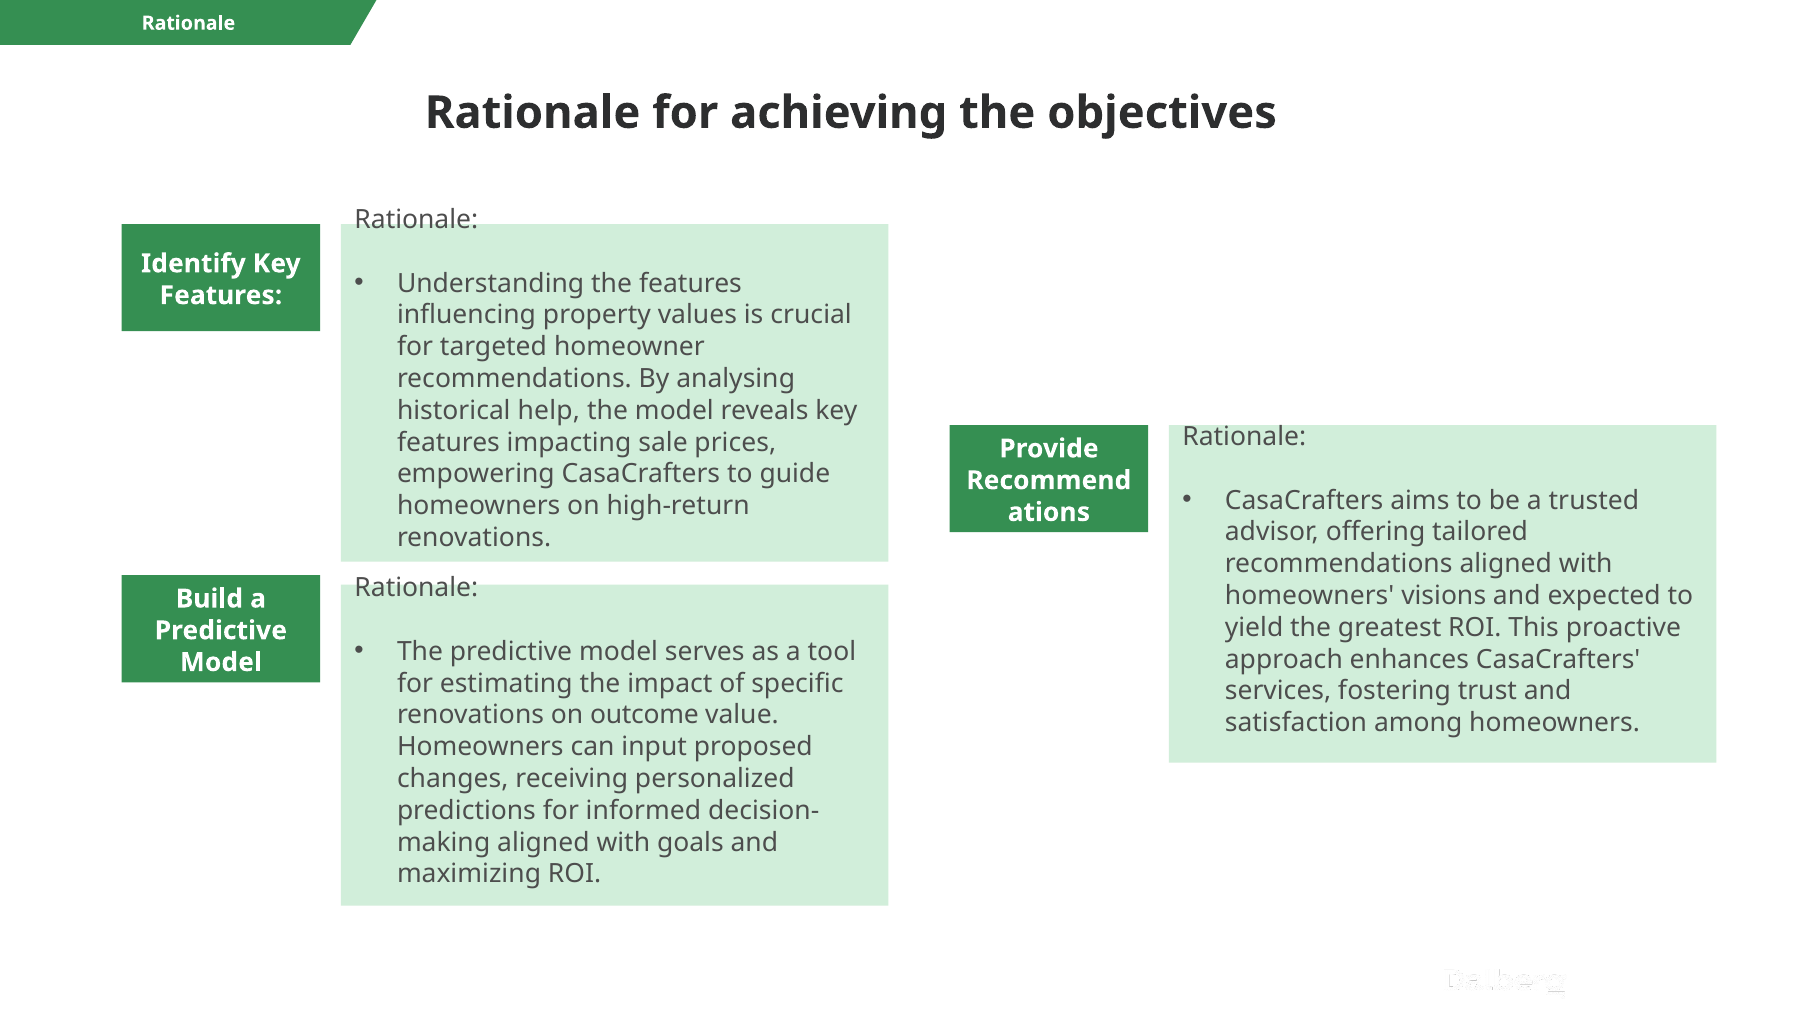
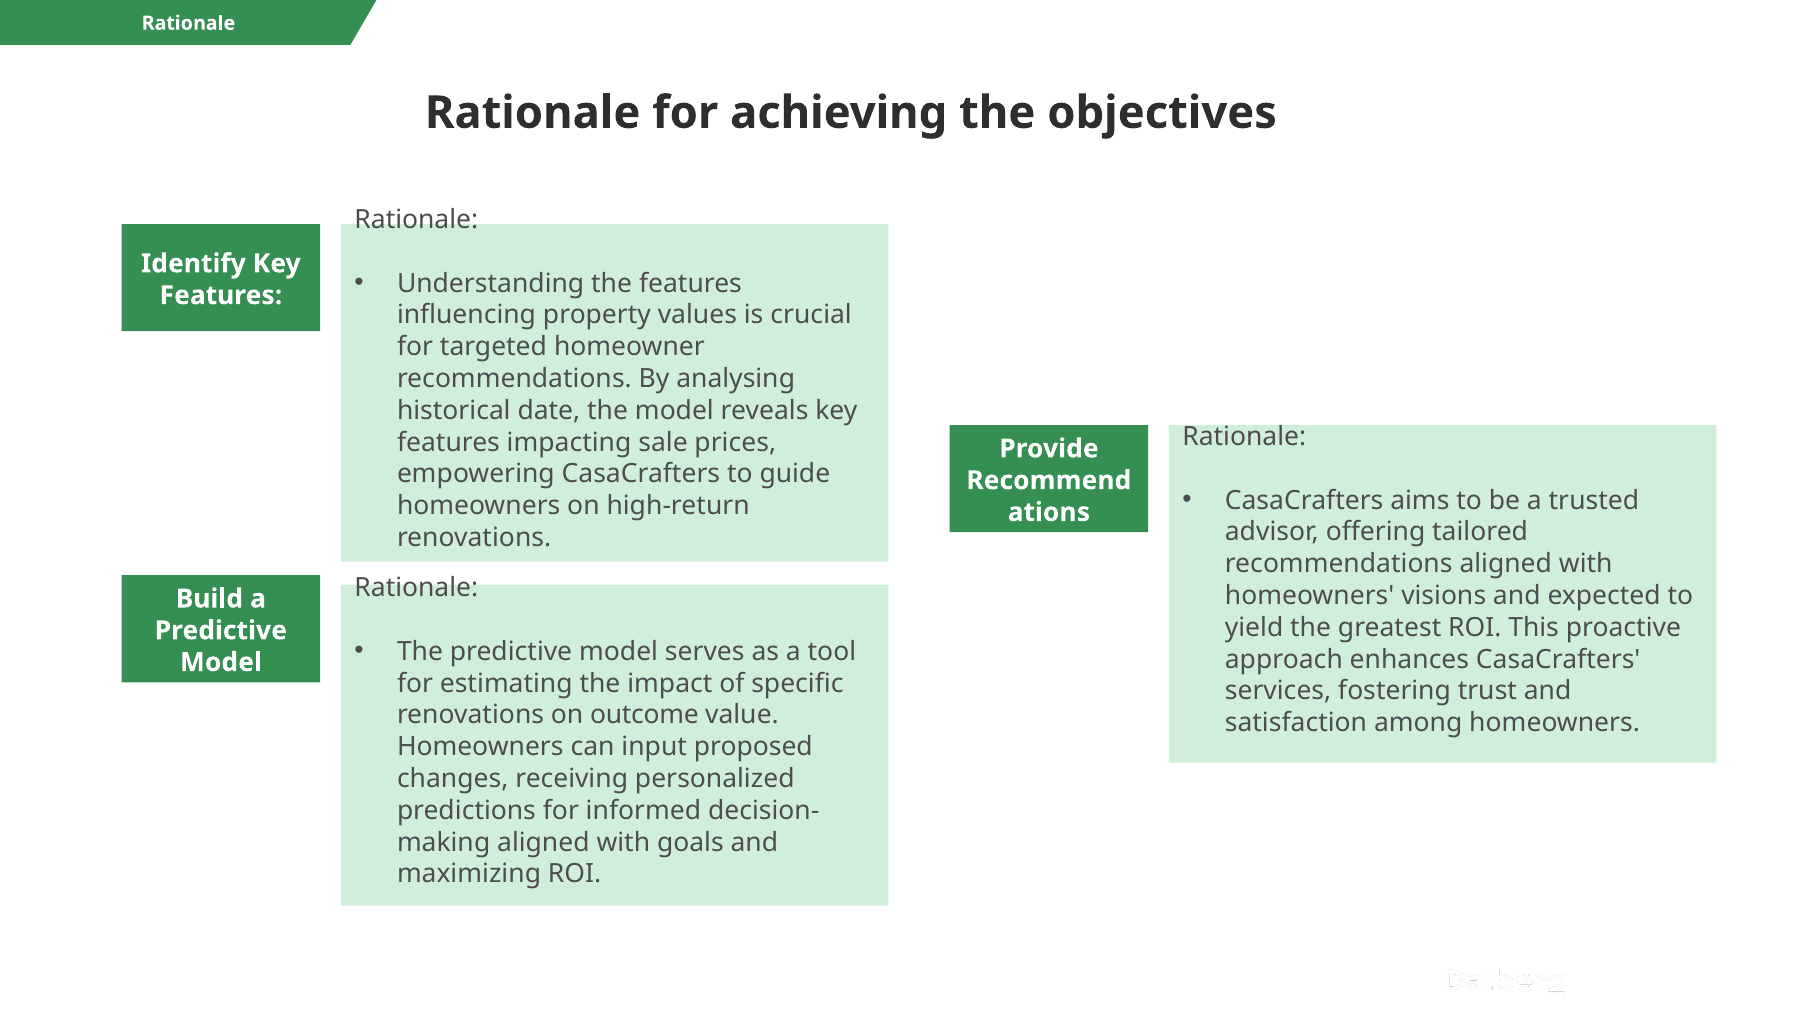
help: help -> date
